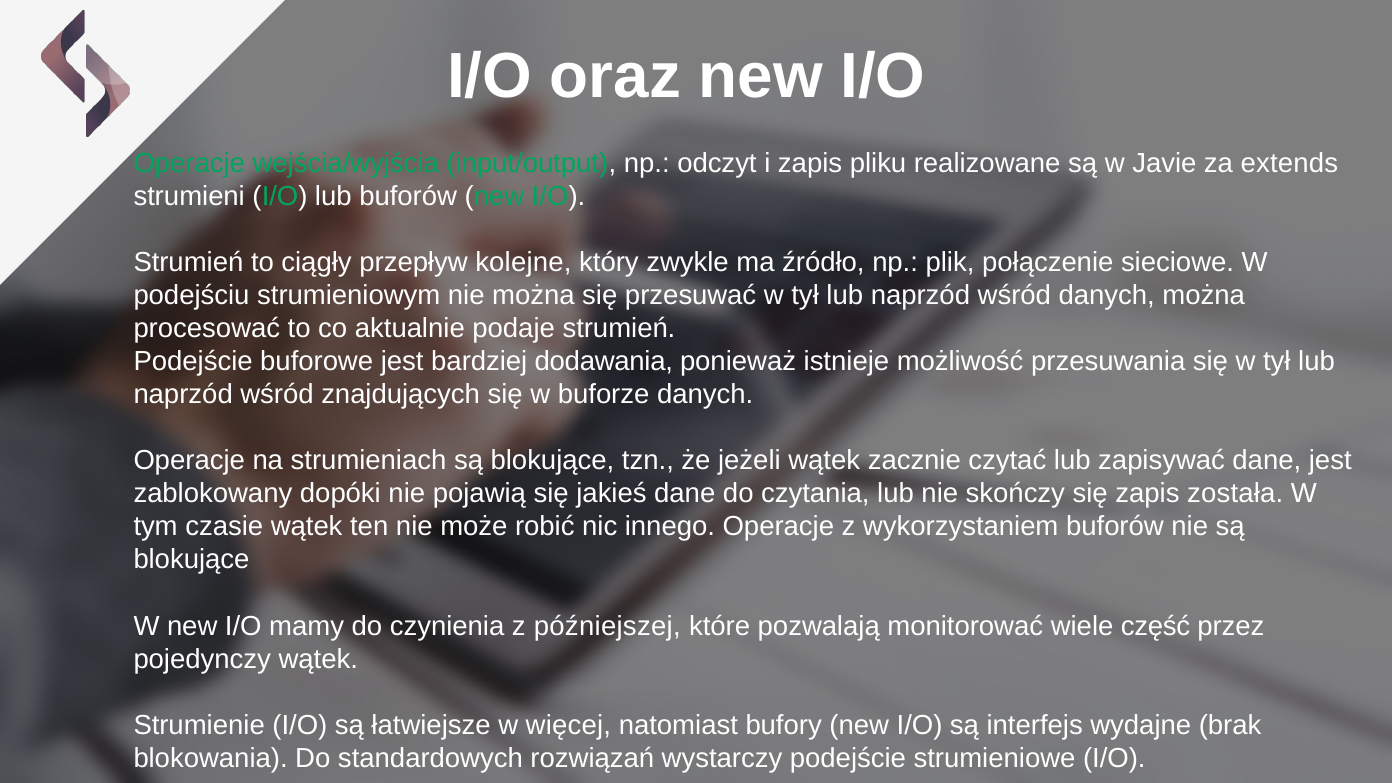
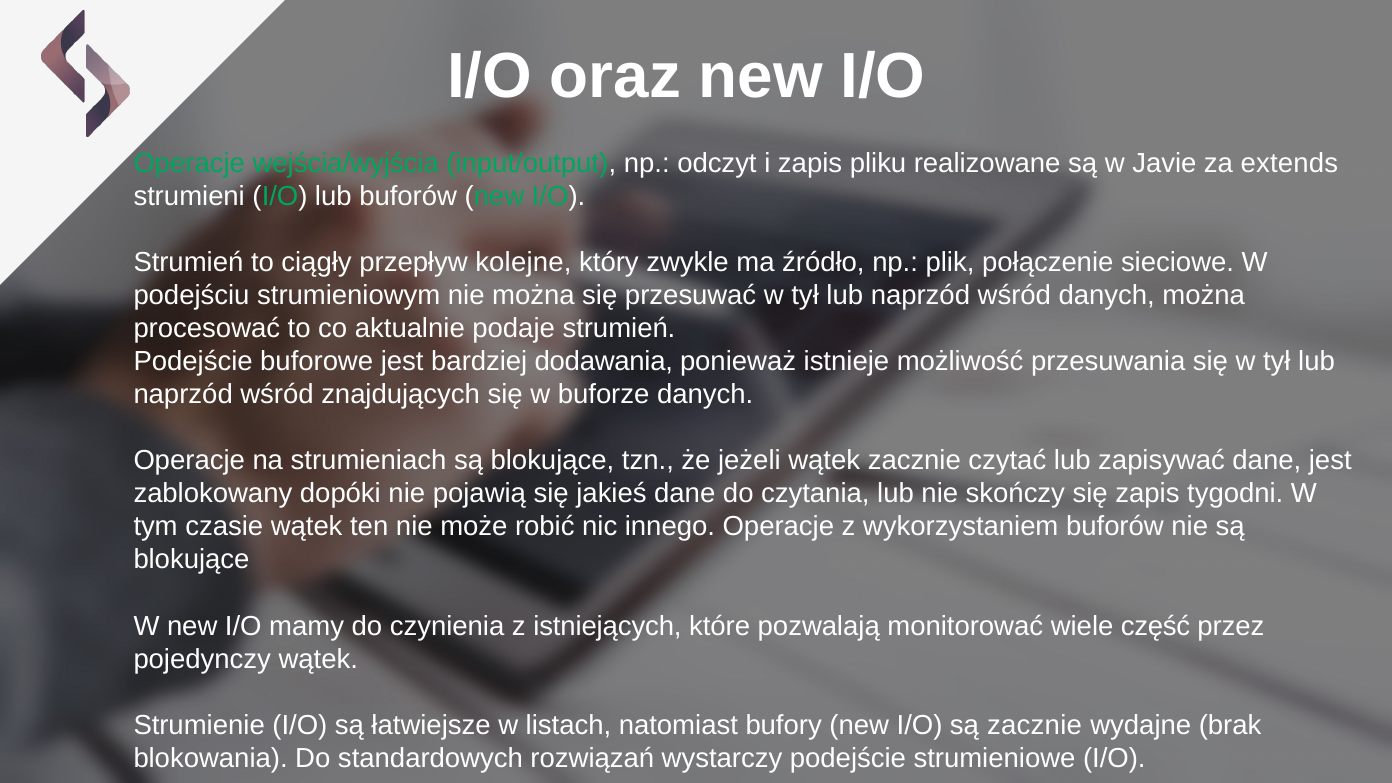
została: została -> tygodni
późniejszej: późniejszej -> istniejących
więcej: więcej -> listach
są interfejs: interfejs -> zacznie
